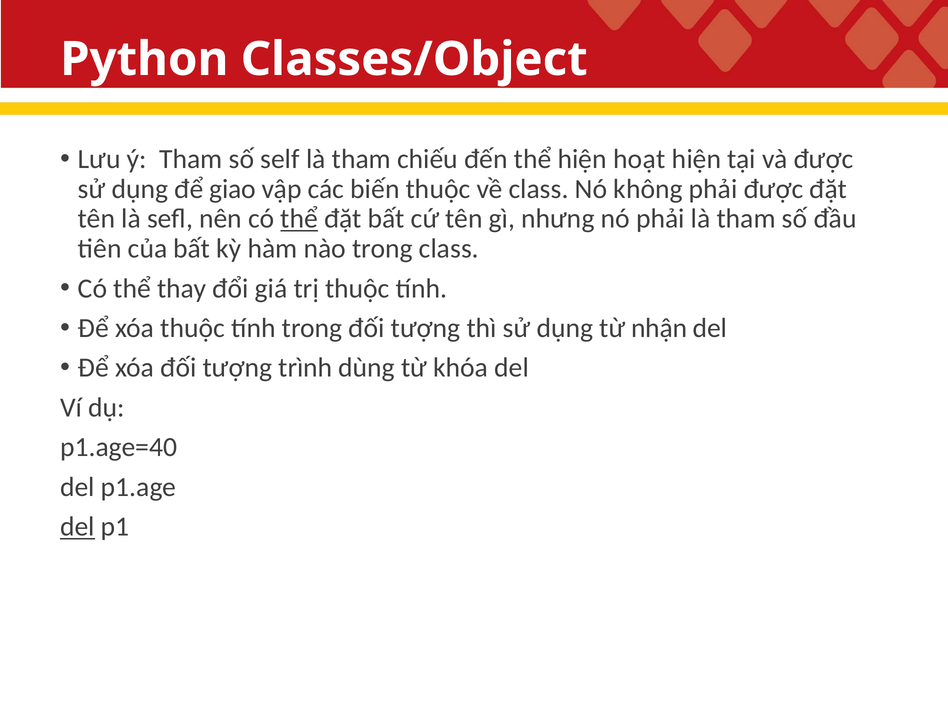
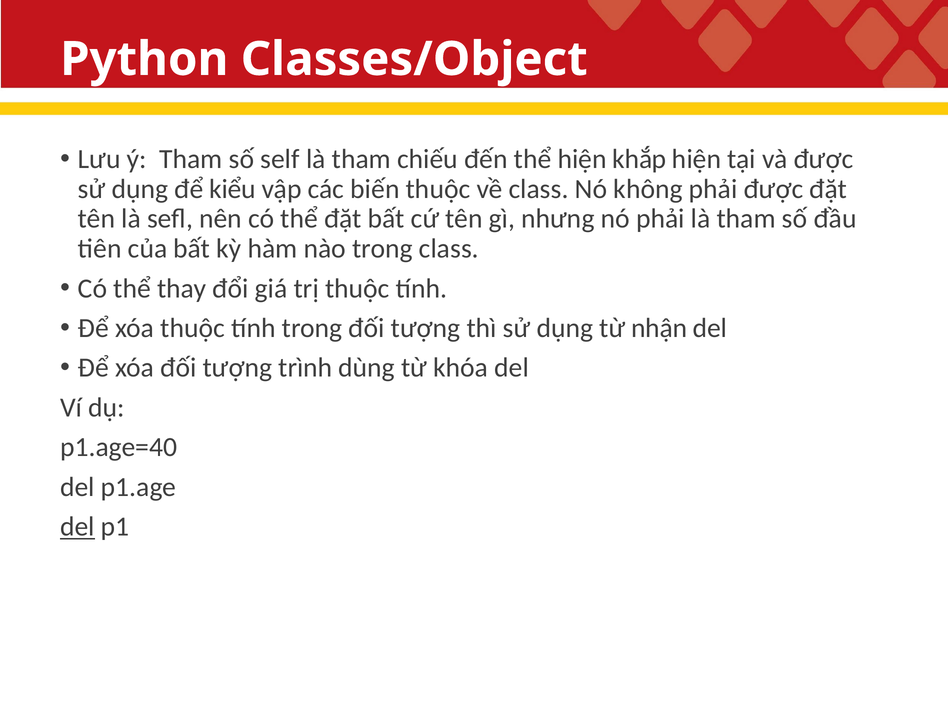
hoạt: hoạt -> khắp
giao: giao -> kiểu
thể at (299, 219) underline: present -> none
